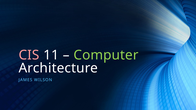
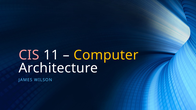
Computer colour: light green -> yellow
